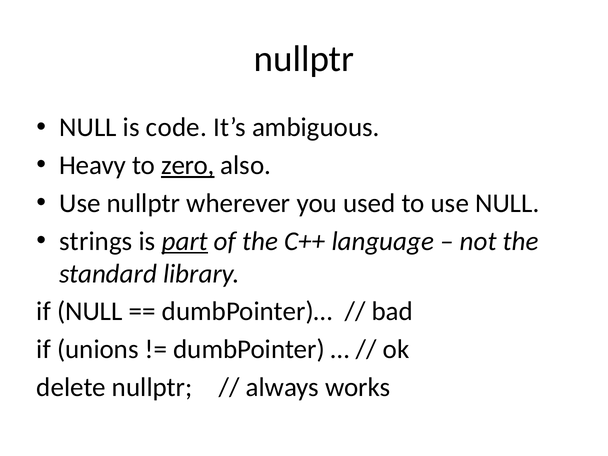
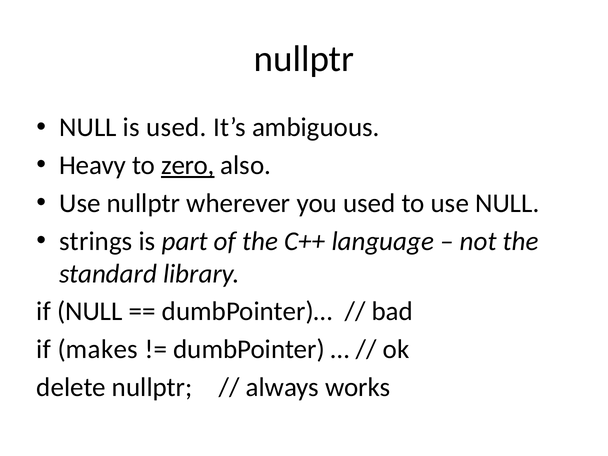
is code: code -> used
part underline: present -> none
unions: unions -> makes
